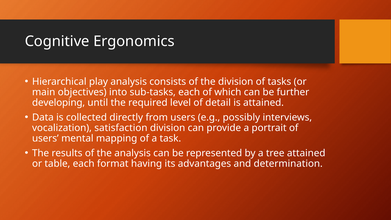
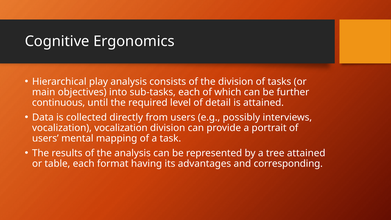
developing: developing -> continuous
vocalization satisfaction: satisfaction -> vocalization
determination: determination -> corresponding
